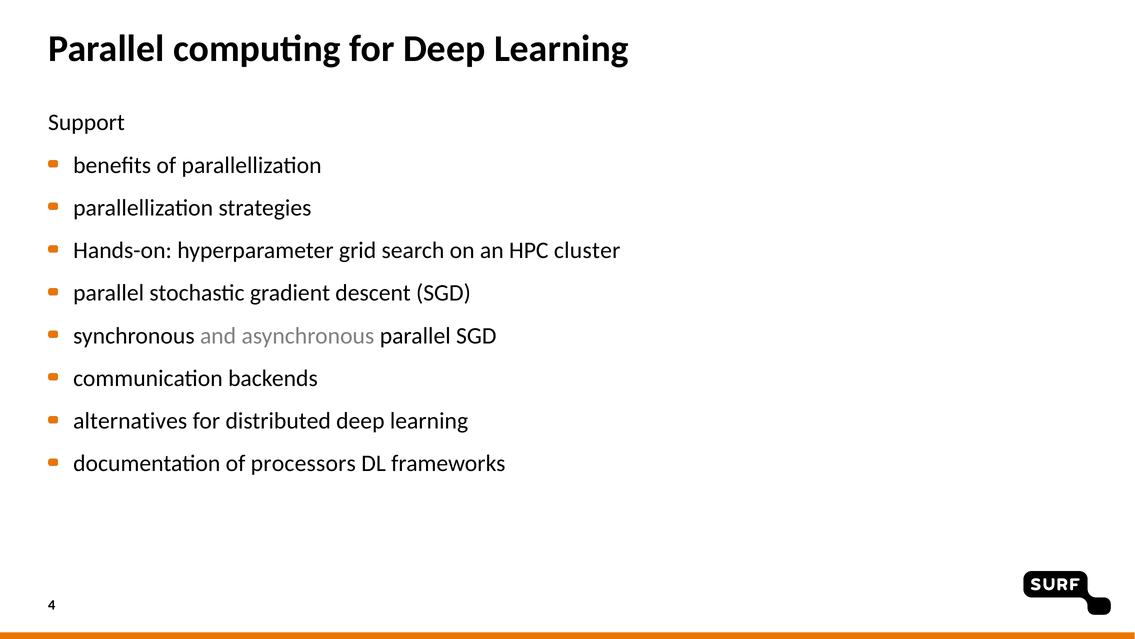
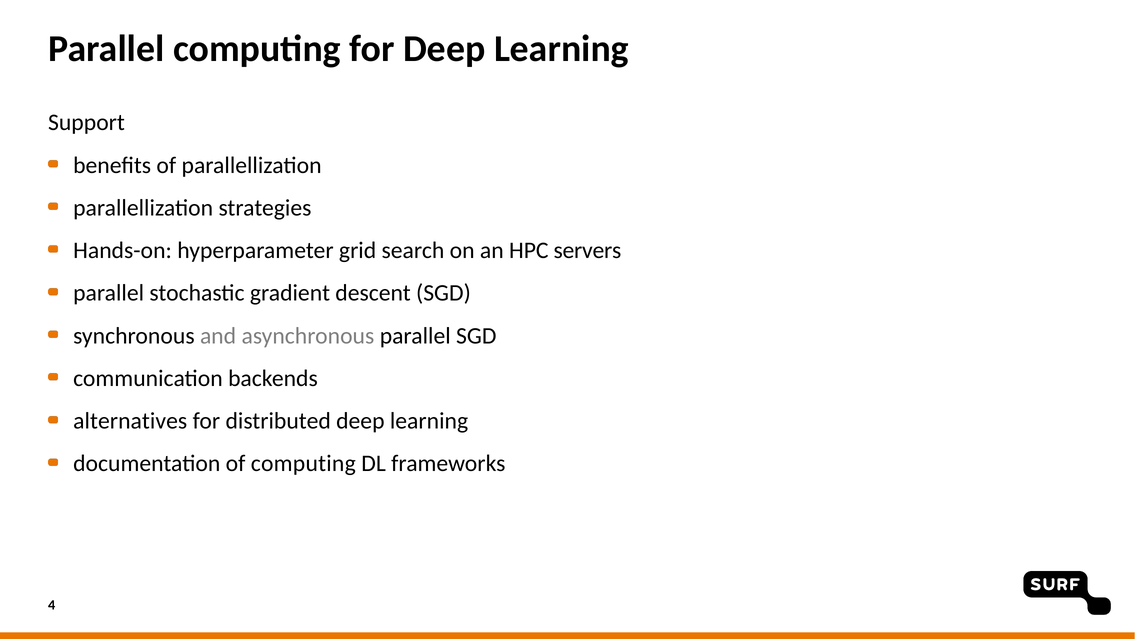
cluster: cluster -> servers
of processors: processors -> computing
